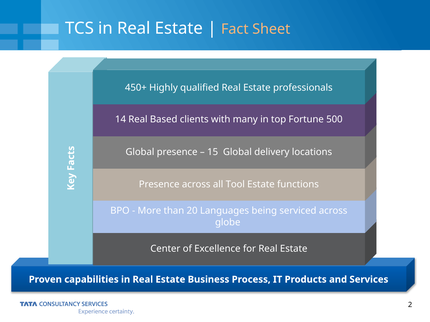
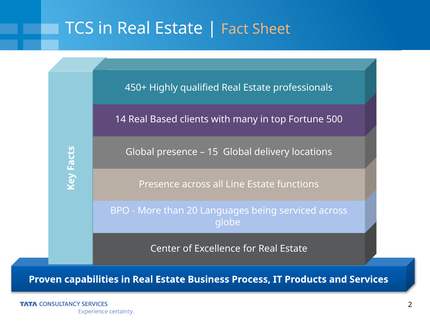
Tool: Tool -> Line
